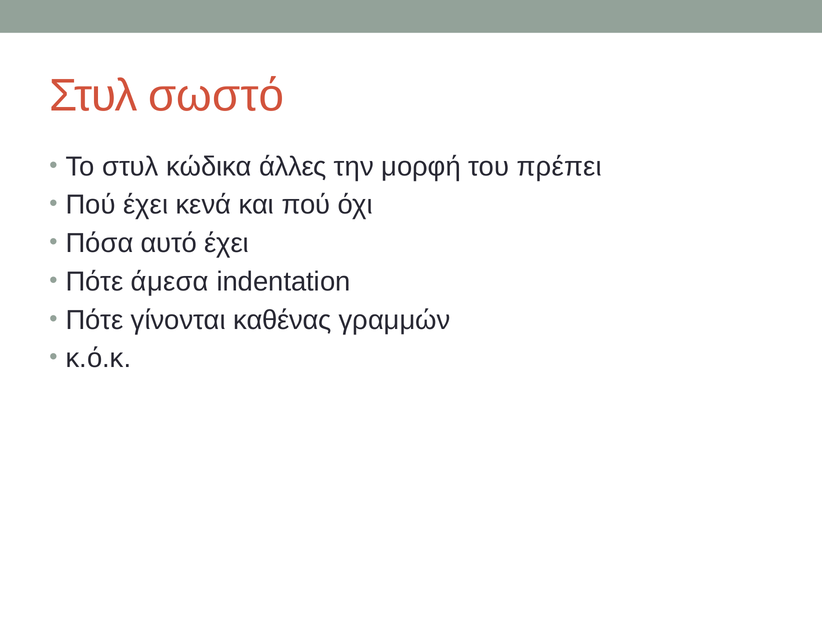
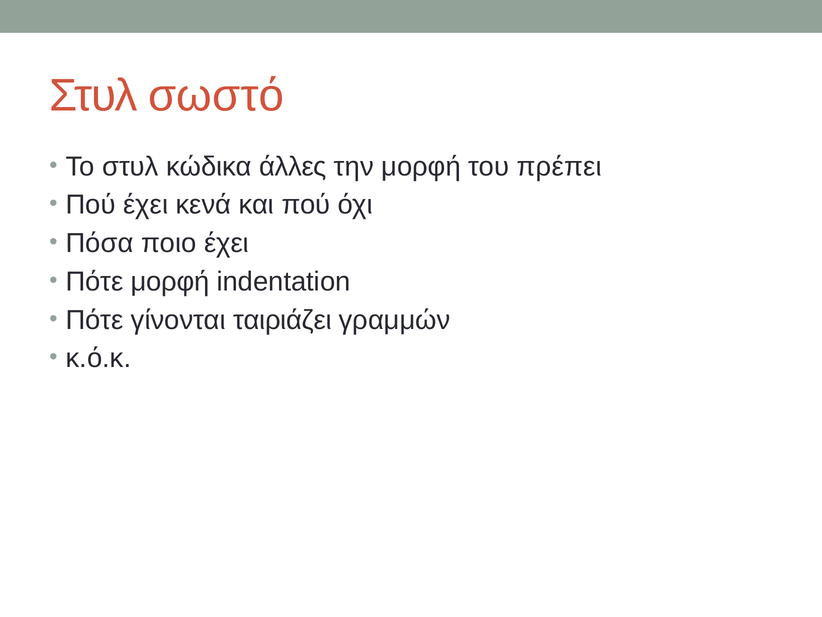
αυτό: αυτό -> ποιο
Πότε άμεσα: άμεσα -> μορφή
καθένας: καθένας -> ταιριάζει
